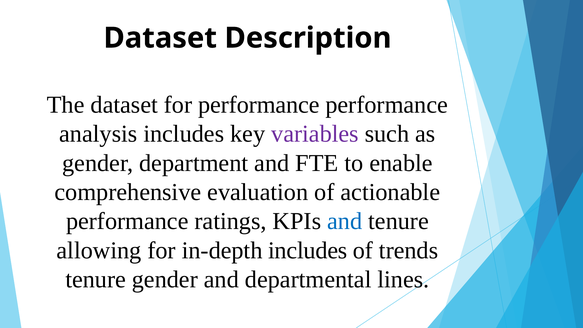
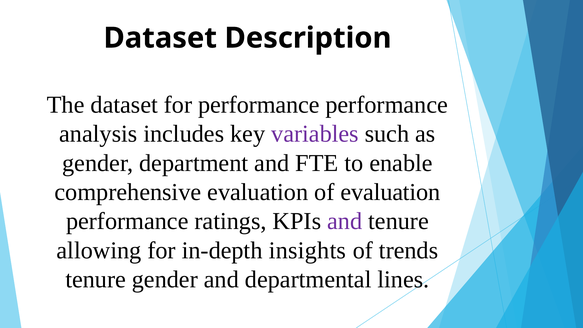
of actionable: actionable -> evaluation
and at (345, 221) colour: blue -> purple
in-depth includes: includes -> insights
